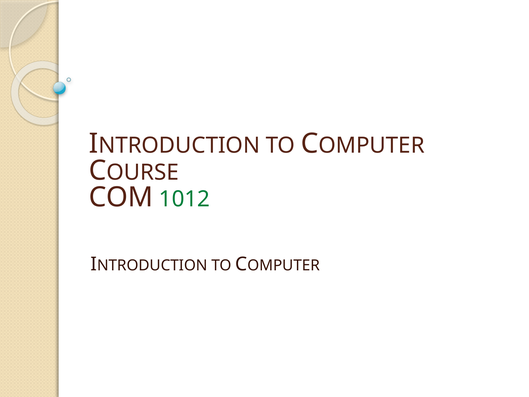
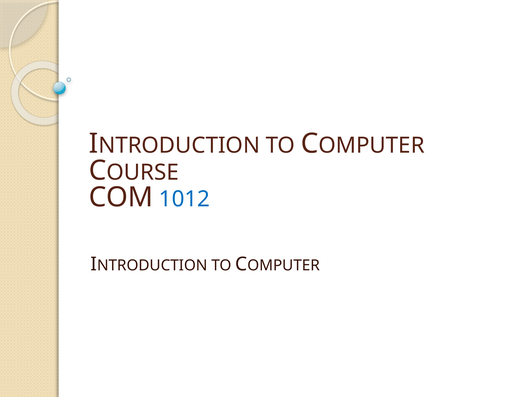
1012 colour: green -> blue
